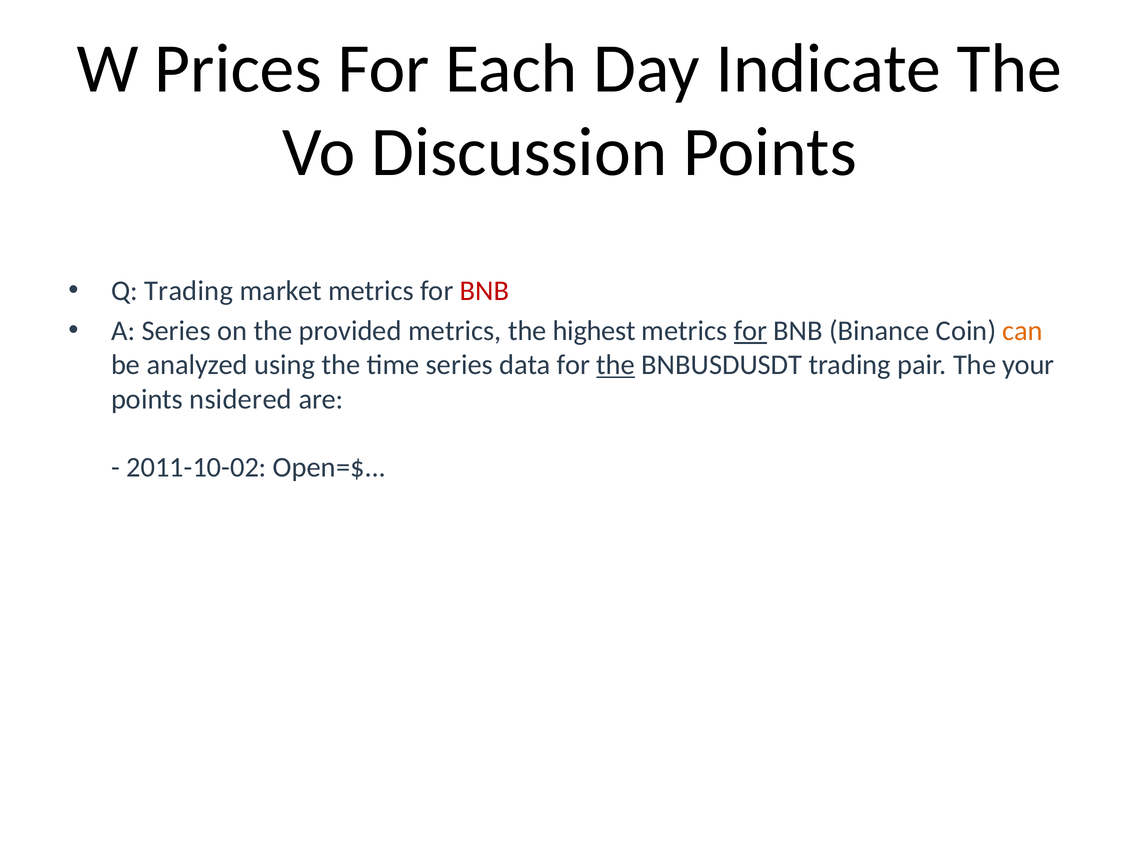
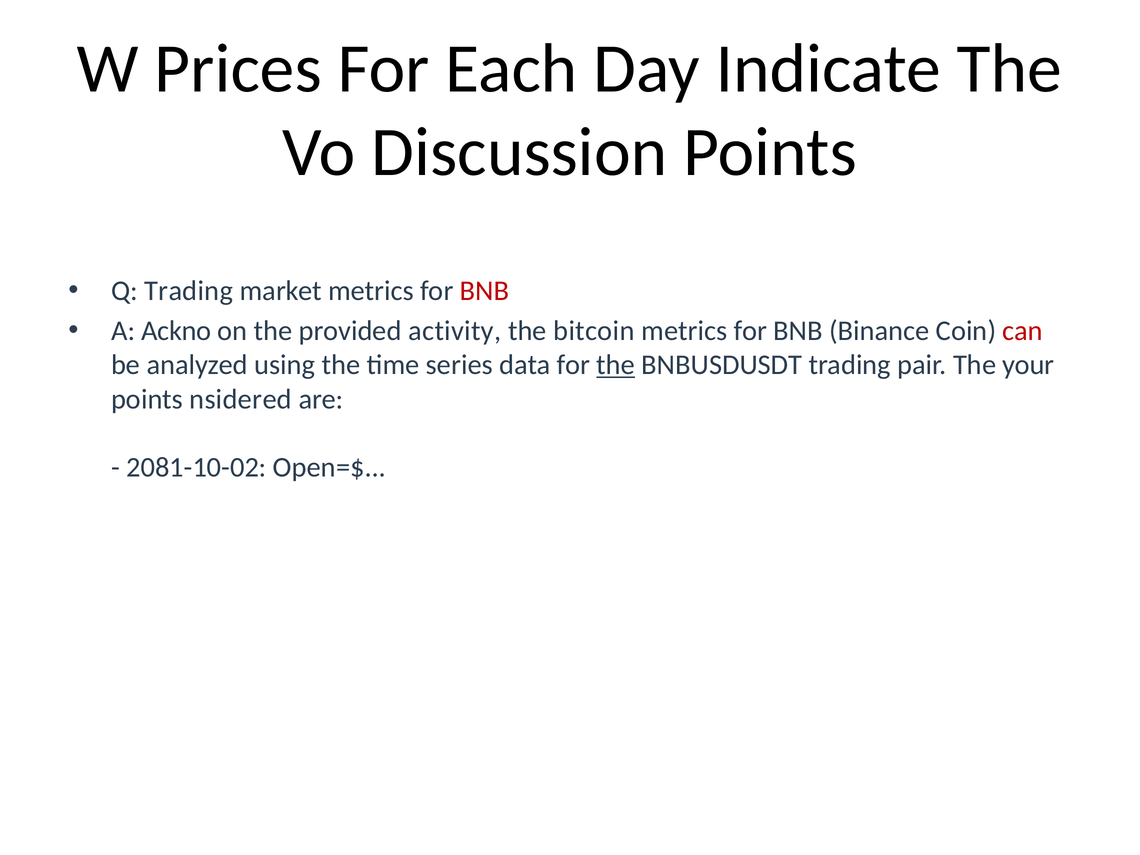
A Series: Series -> Ackno
provided metrics: metrics -> activity
highest: highest -> bitcoin
for at (750, 331) underline: present -> none
can colour: orange -> red
2011-10-02: 2011-10-02 -> 2081-10-02
